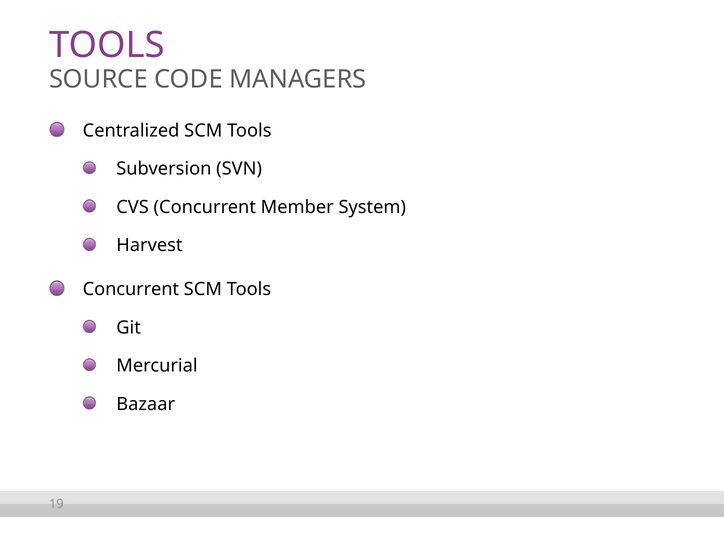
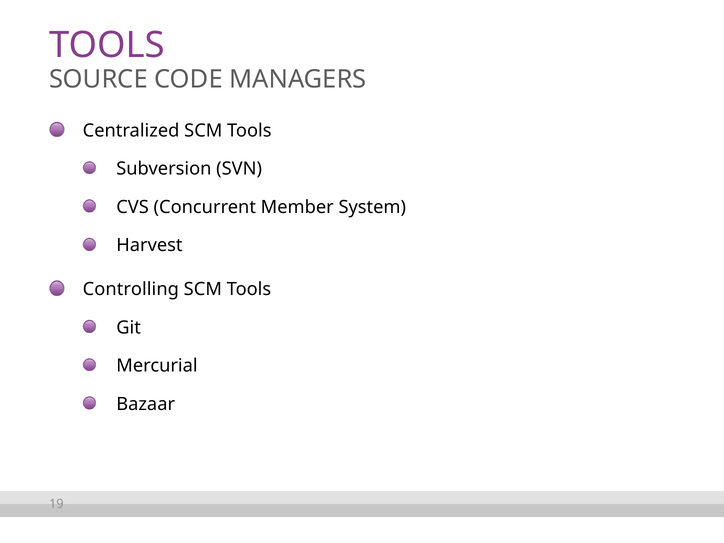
Concurrent at (131, 289): Concurrent -> Controlling
